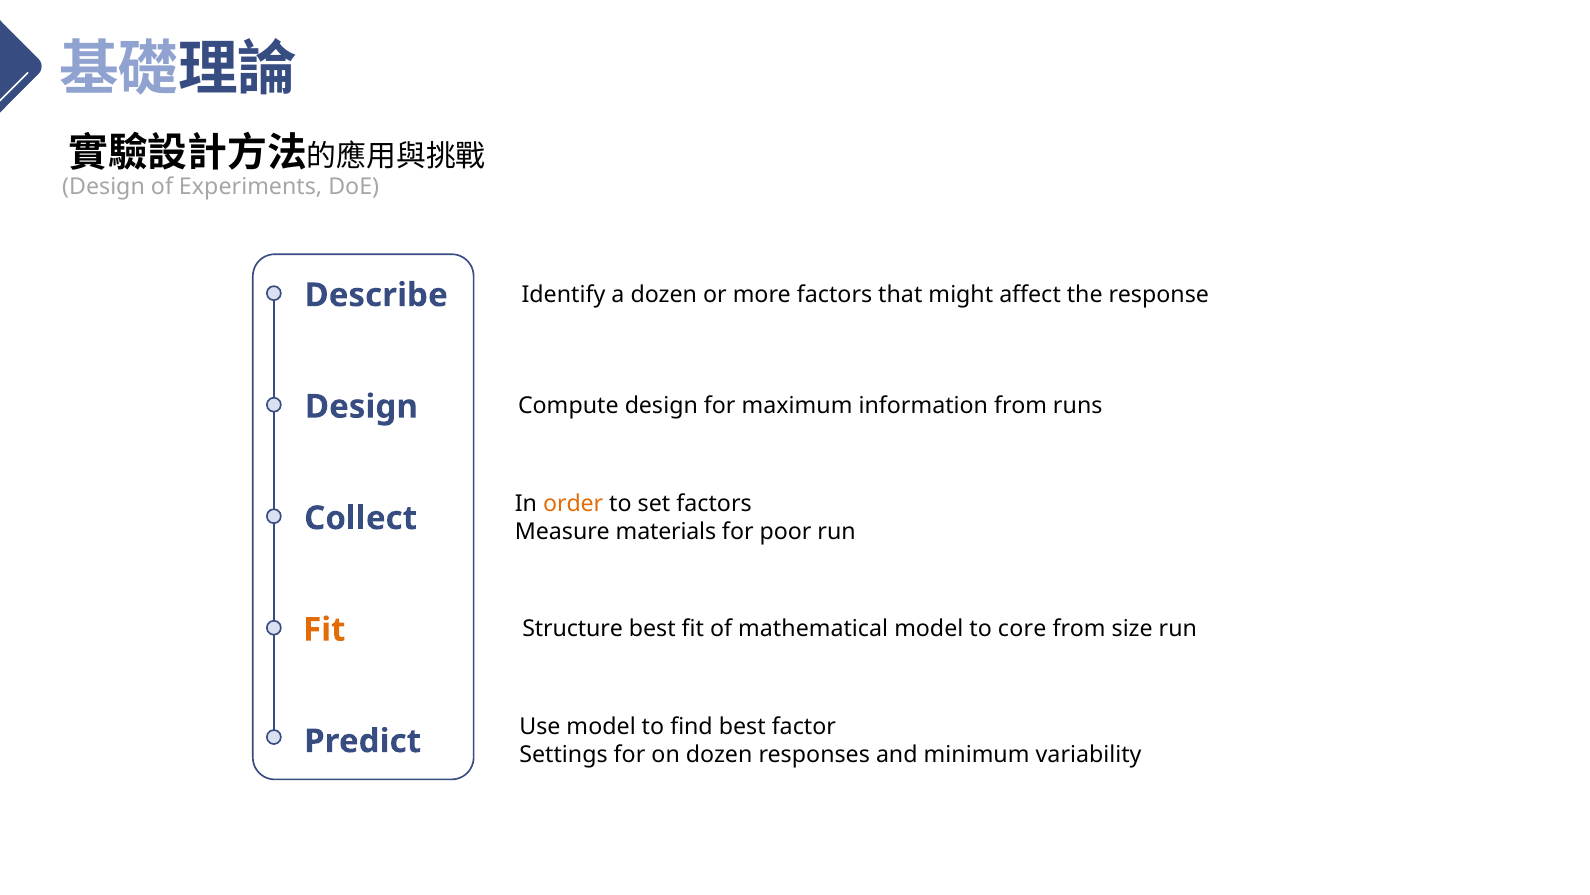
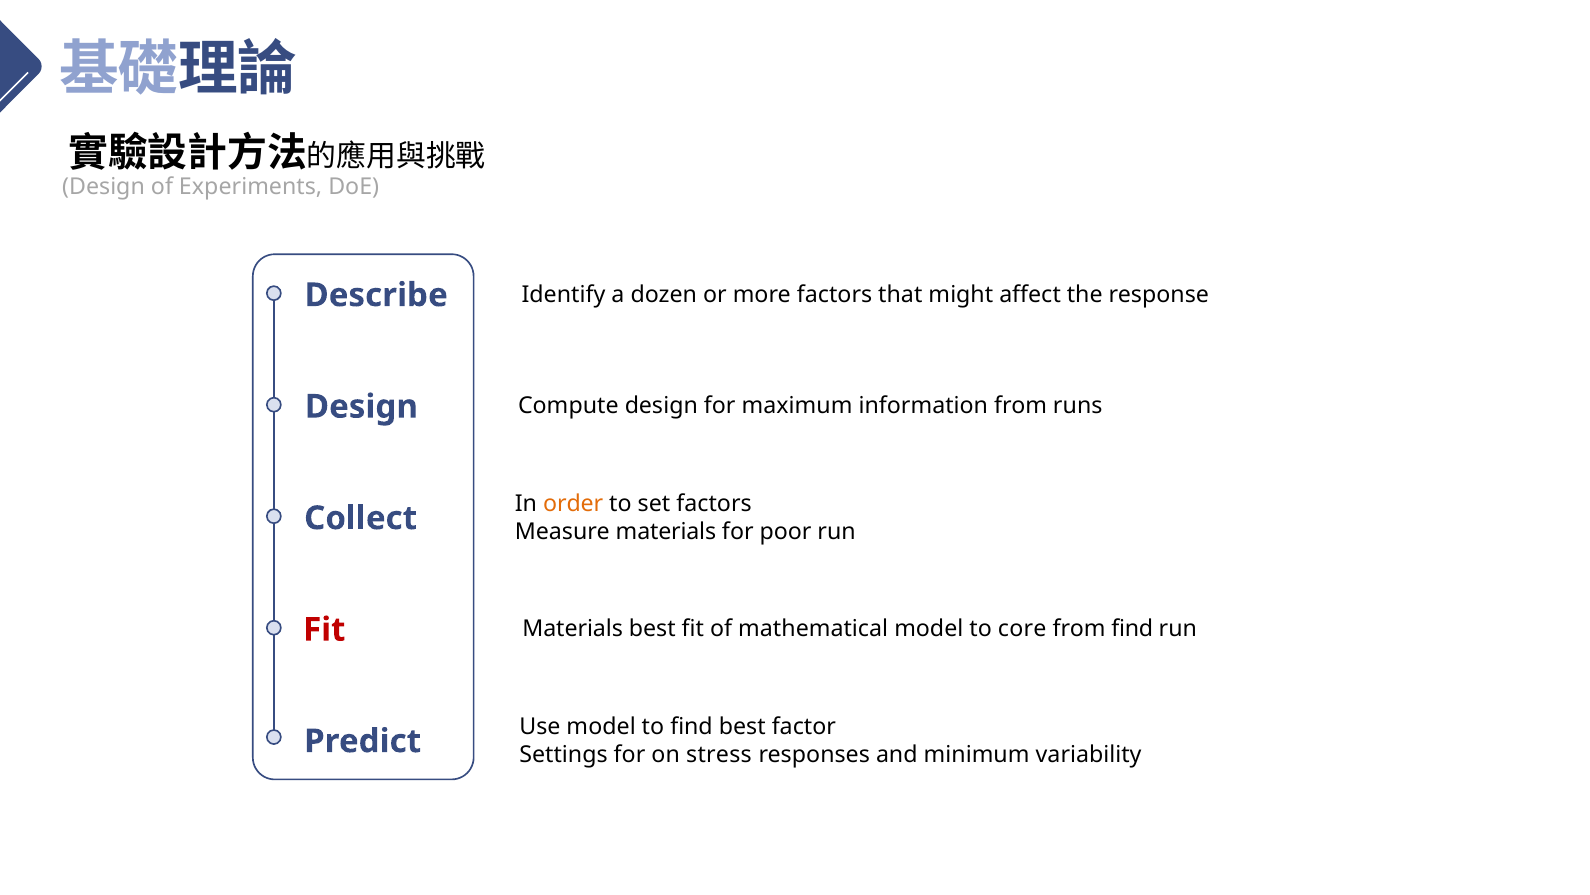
Structure at (573, 628): Structure -> Materials
from size: size -> find
Fit at (324, 629) colour: orange -> red
on dozen: dozen -> stress
